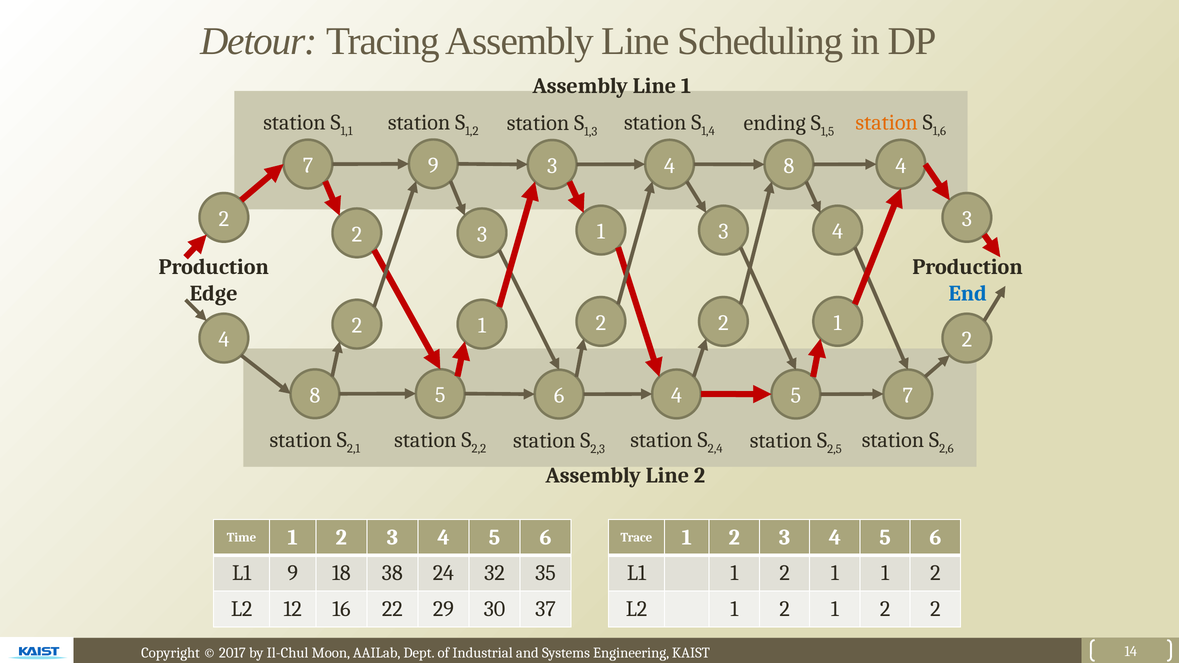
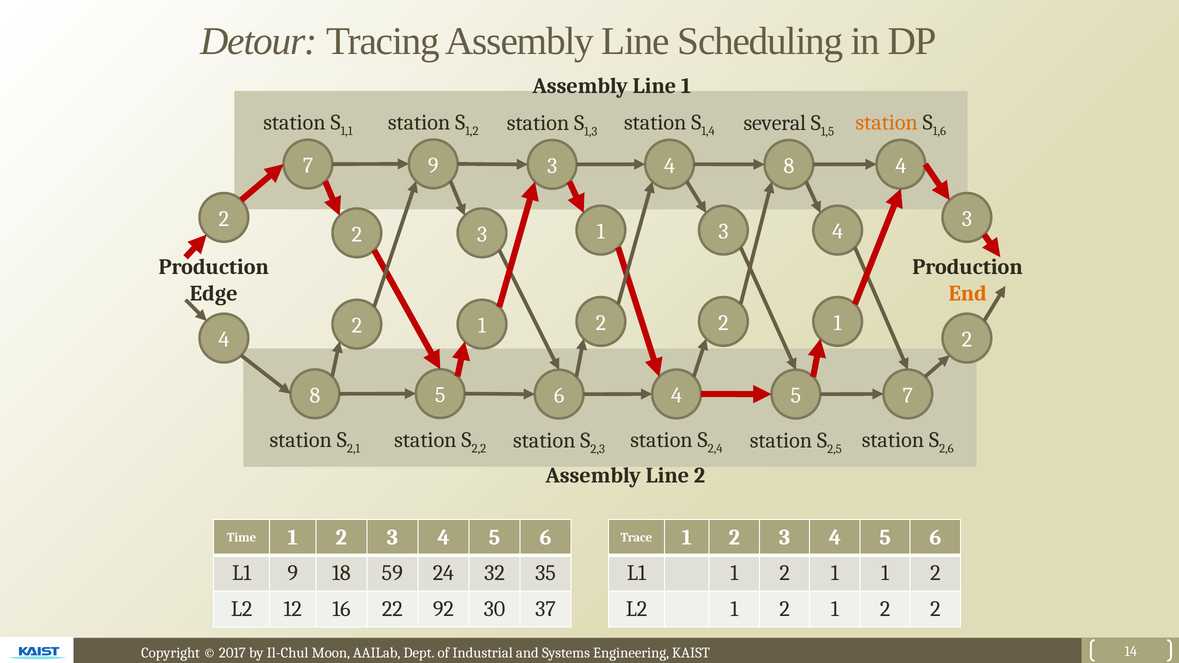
ending: ending -> several
End colour: blue -> orange
38: 38 -> 59
29: 29 -> 92
